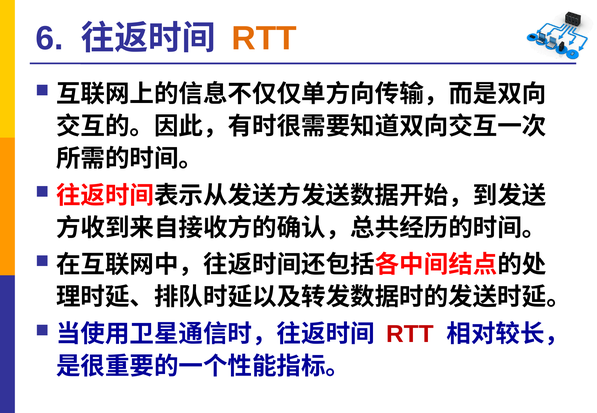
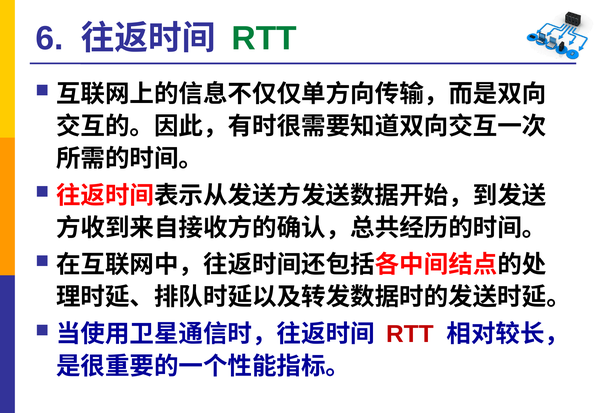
RTT at (264, 38) colour: orange -> green
